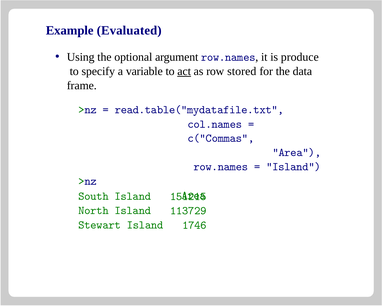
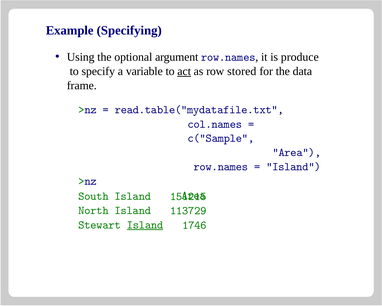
Evaluated: Evaluated -> Specifying
c("Commas: c("Commas -> c("Sample
Island at (145, 224) underline: none -> present
